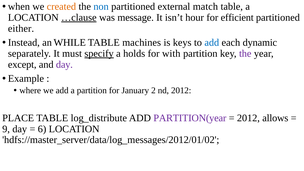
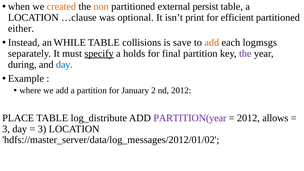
non colour: blue -> orange
match: match -> persist
…clause underline: present -> none
message: message -> optional
hour: hour -> print
machines: machines -> collisions
keys: keys -> save
add at (212, 43) colour: blue -> orange
dynamic: dynamic -> logmsgs
with: with -> final
except: except -> during
day at (64, 64) colour: purple -> blue
9 at (6, 129): 9 -> 3
6 at (42, 129): 6 -> 3
